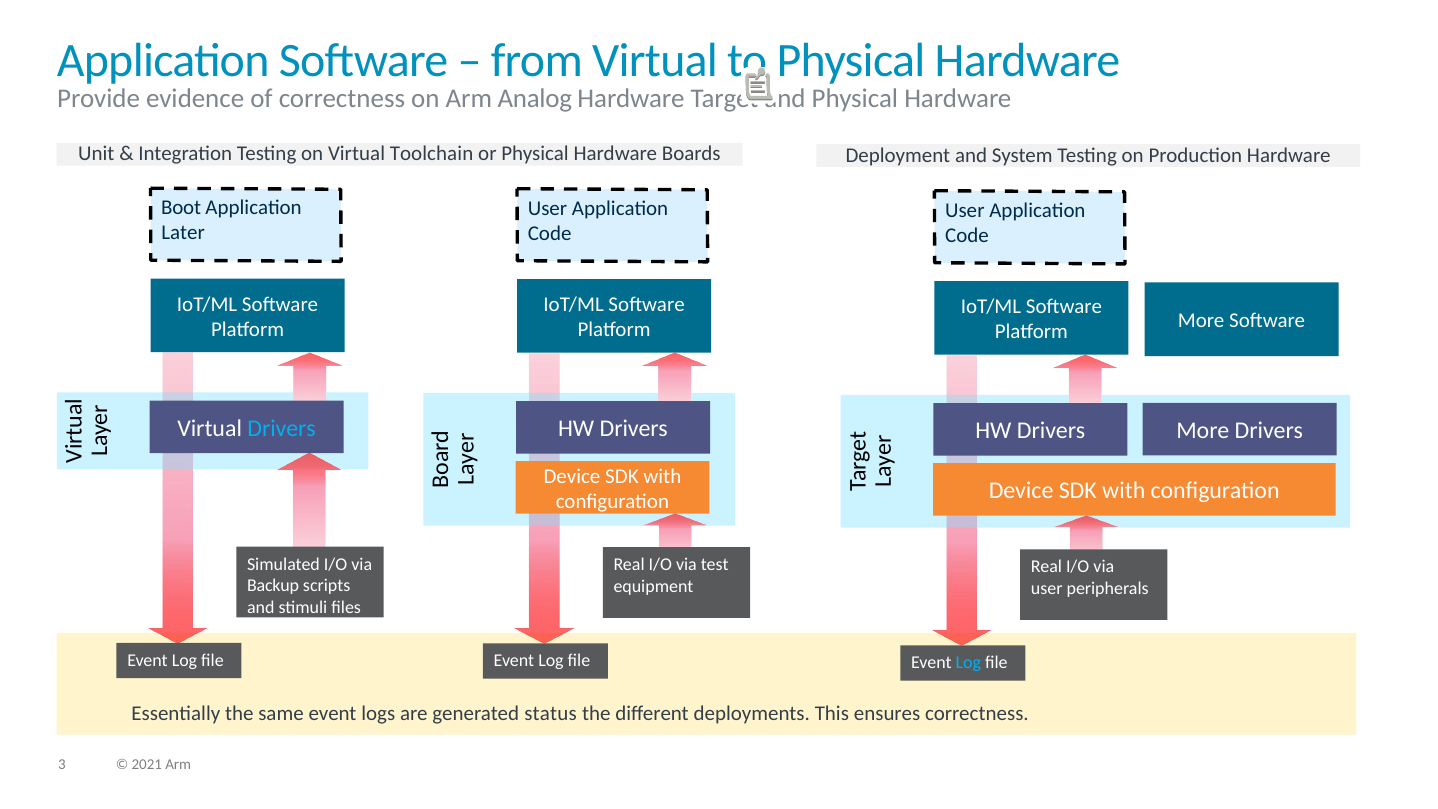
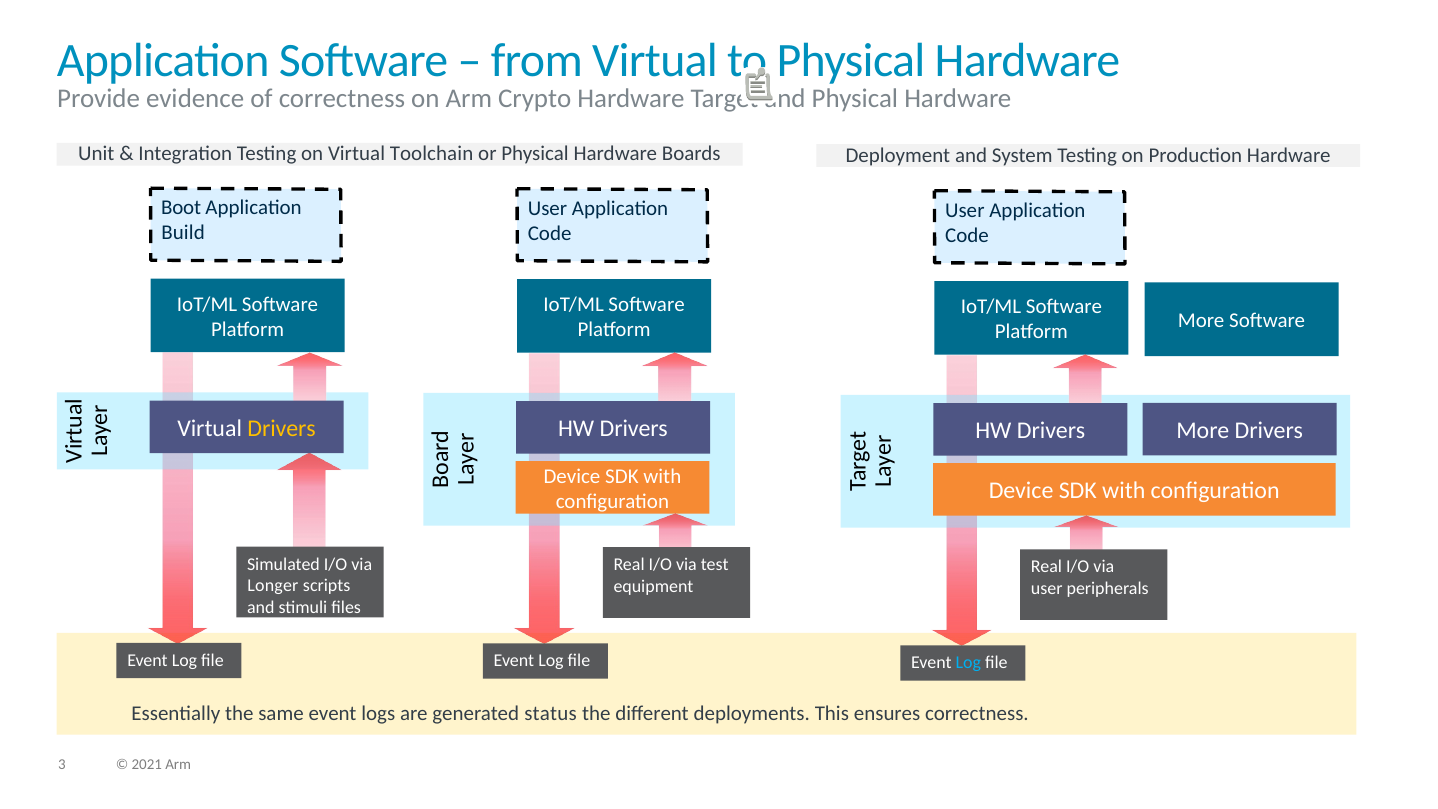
Analog: Analog -> Crypto
Later: Later -> Build
Drivers at (282, 428) colour: light blue -> yellow
Backup: Backup -> Longer
